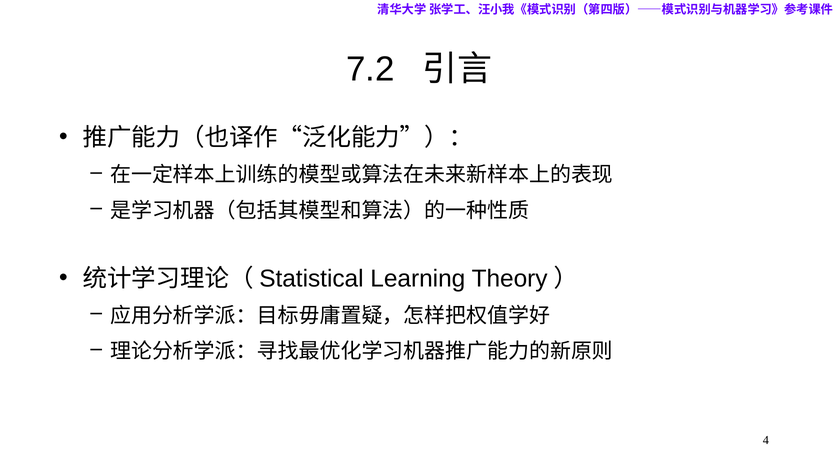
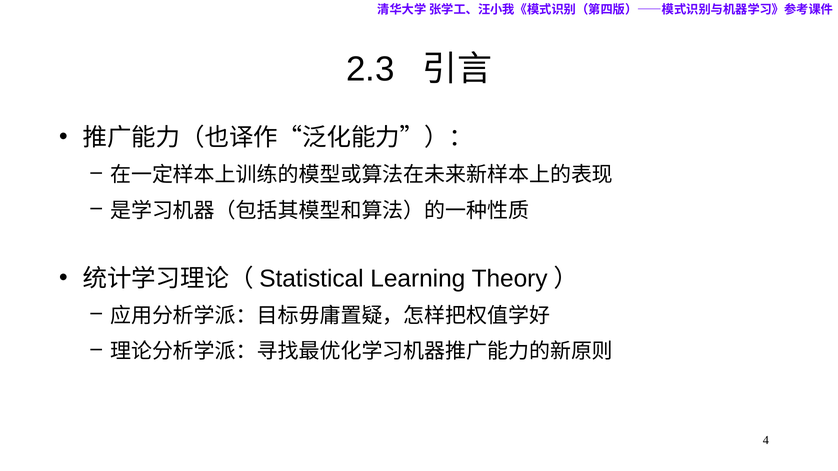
7.2: 7.2 -> 2.3
